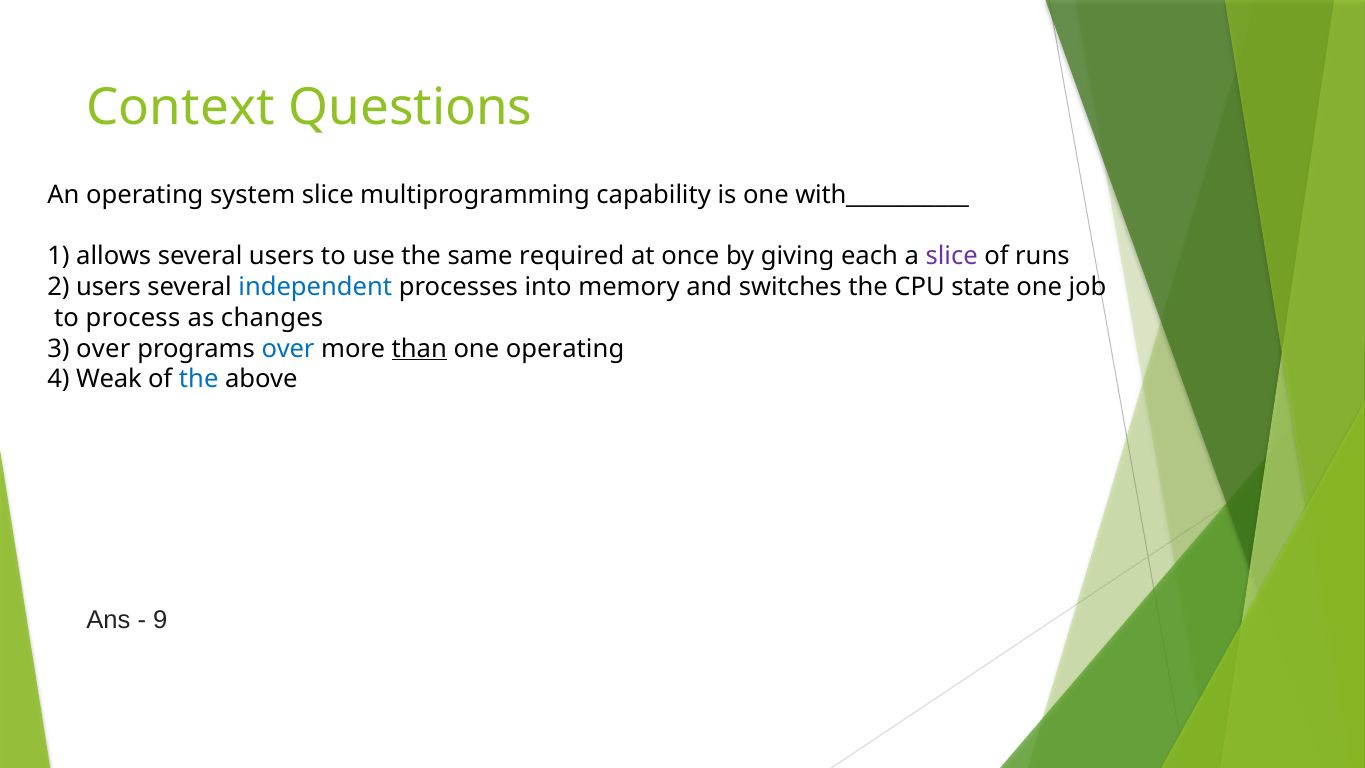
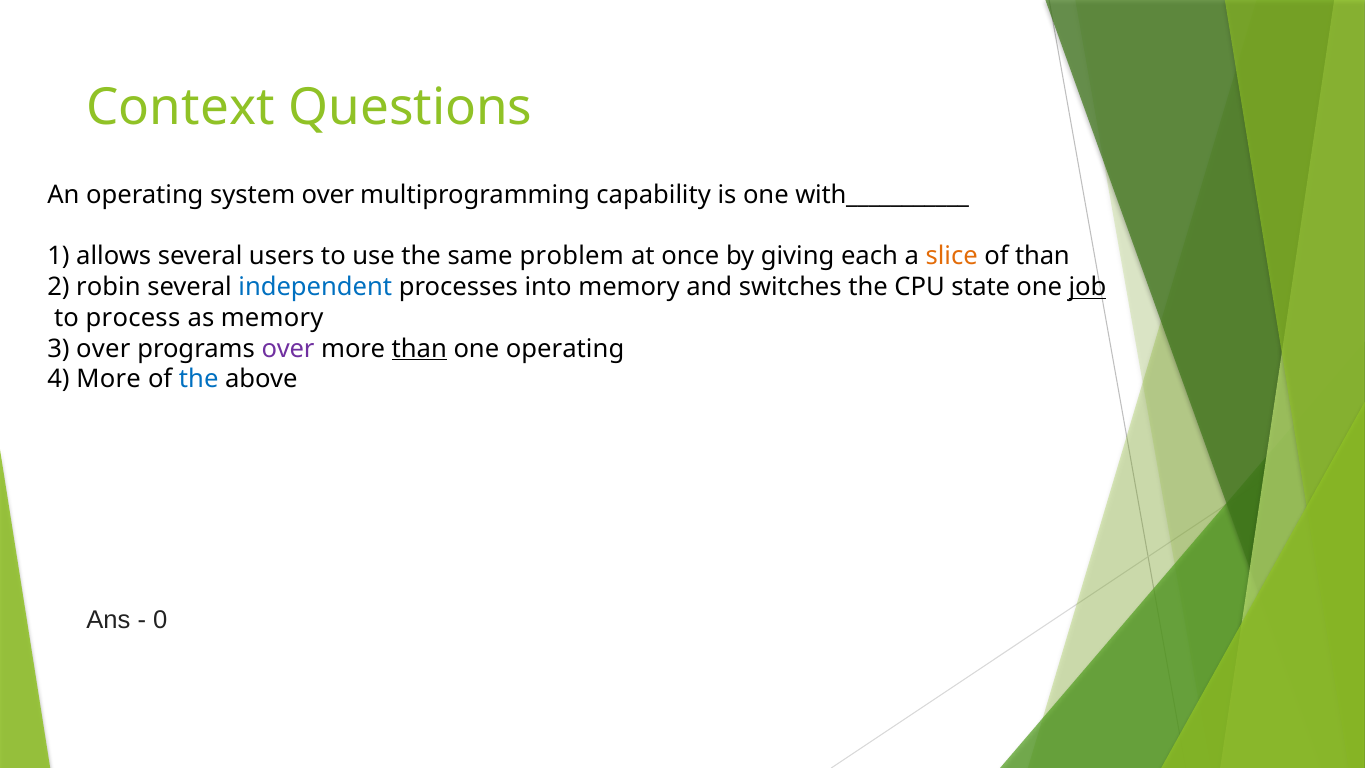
system slice: slice -> over
required: required -> problem
slice at (952, 256) colour: purple -> orange
of runs: runs -> than
2 users: users -> robin
job underline: none -> present
as changes: changes -> memory
over at (288, 349) colour: blue -> purple
4 Weak: Weak -> More
9: 9 -> 0
